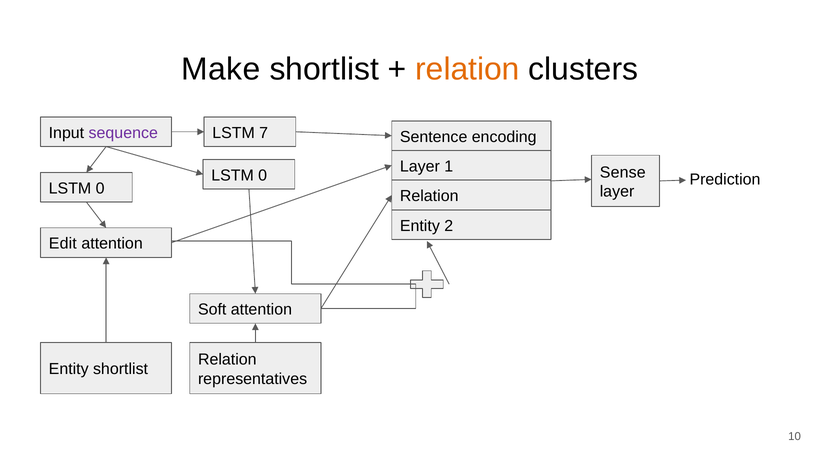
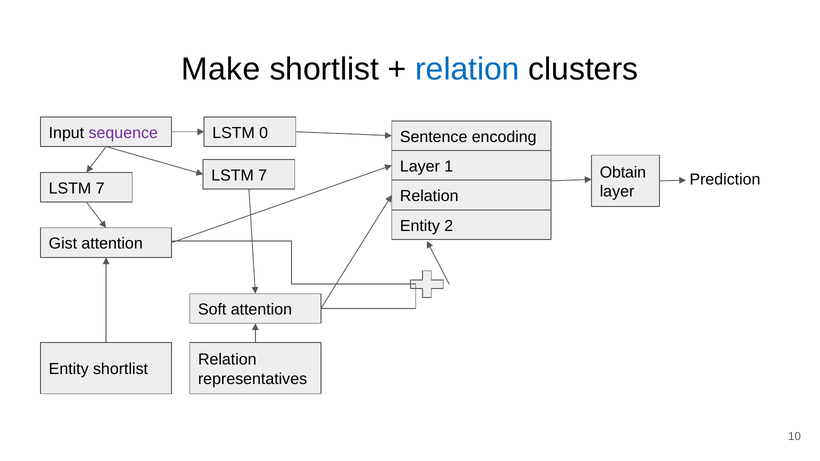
relation at (467, 69) colour: orange -> blue
7: 7 -> 0
Sense: Sense -> Obtain
0 at (263, 175): 0 -> 7
0 at (100, 188): 0 -> 7
Edit: Edit -> Gist
